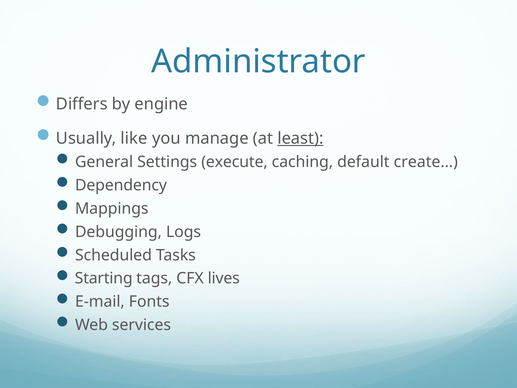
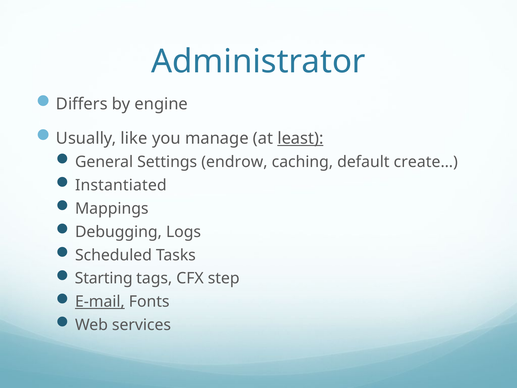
execute: execute -> endrow
Dependency: Dependency -> Instantiated
lives: lives -> step
E-mail underline: none -> present
